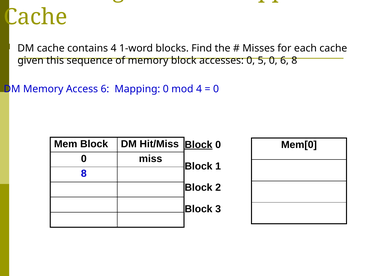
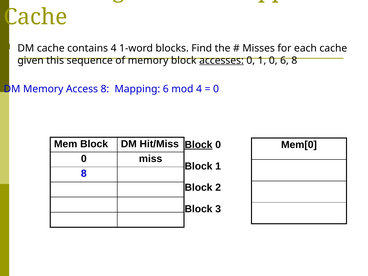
accesses underline: none -> present
0 5: 5 -> 1
Access 6: 6 -> 8
Mapping 0: 0 -> 6
